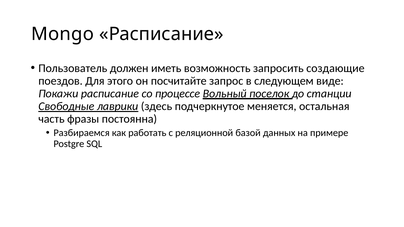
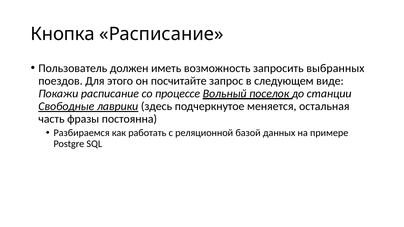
Mongo: Mongo -> Кнопка
создающие: создающие -> выбранных
